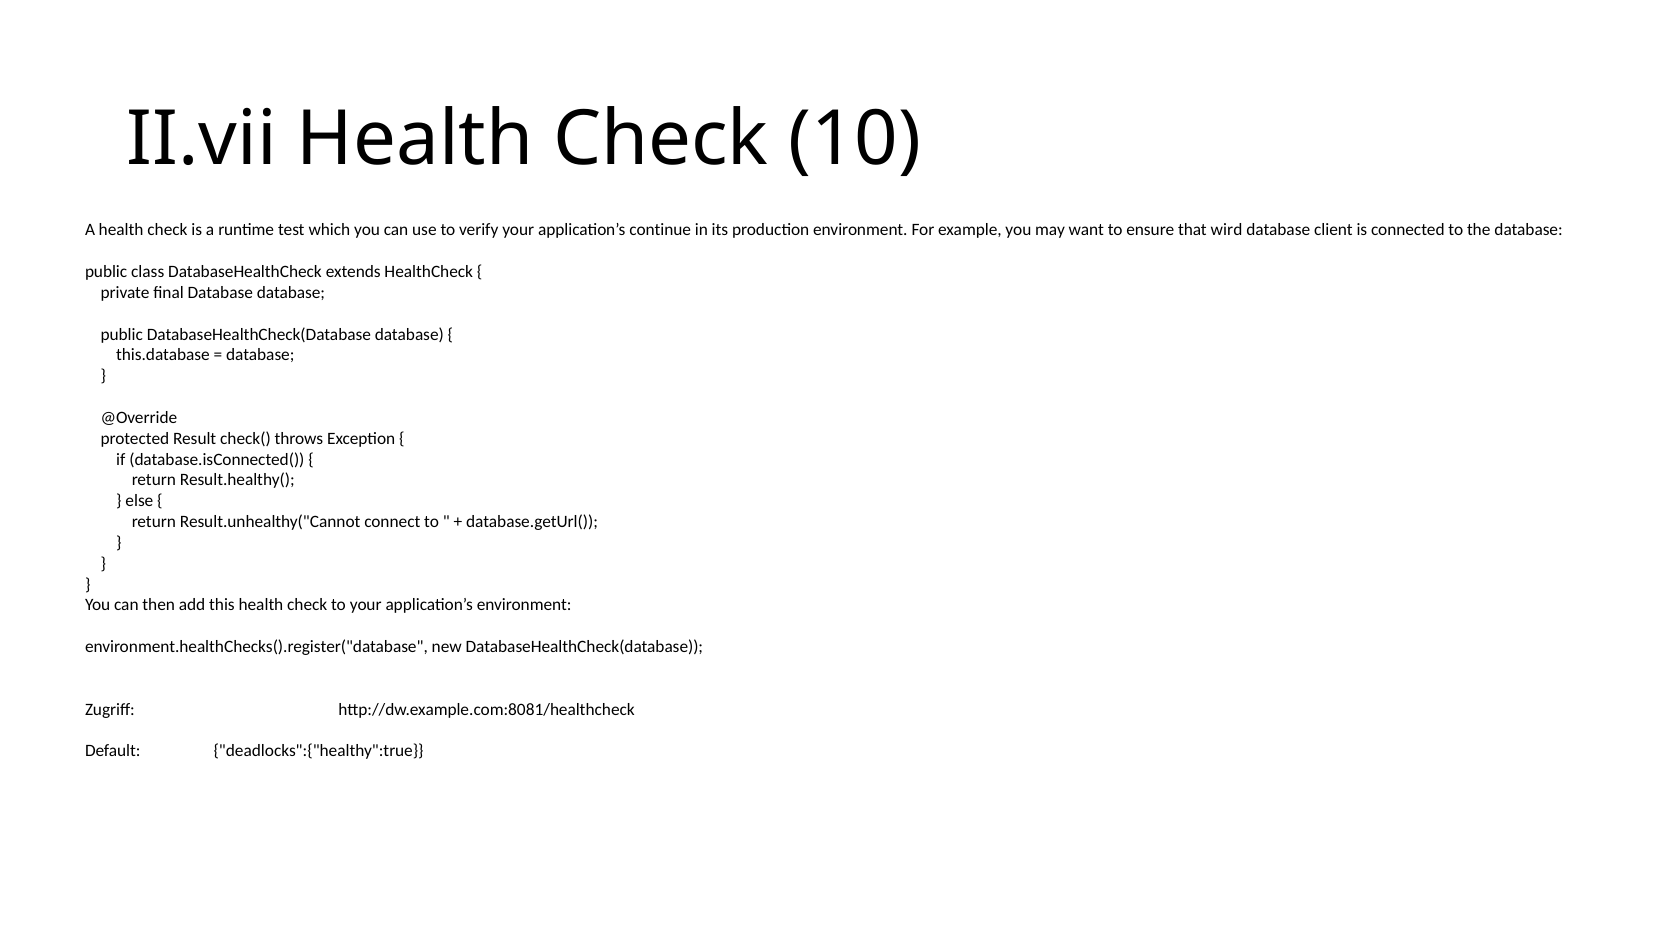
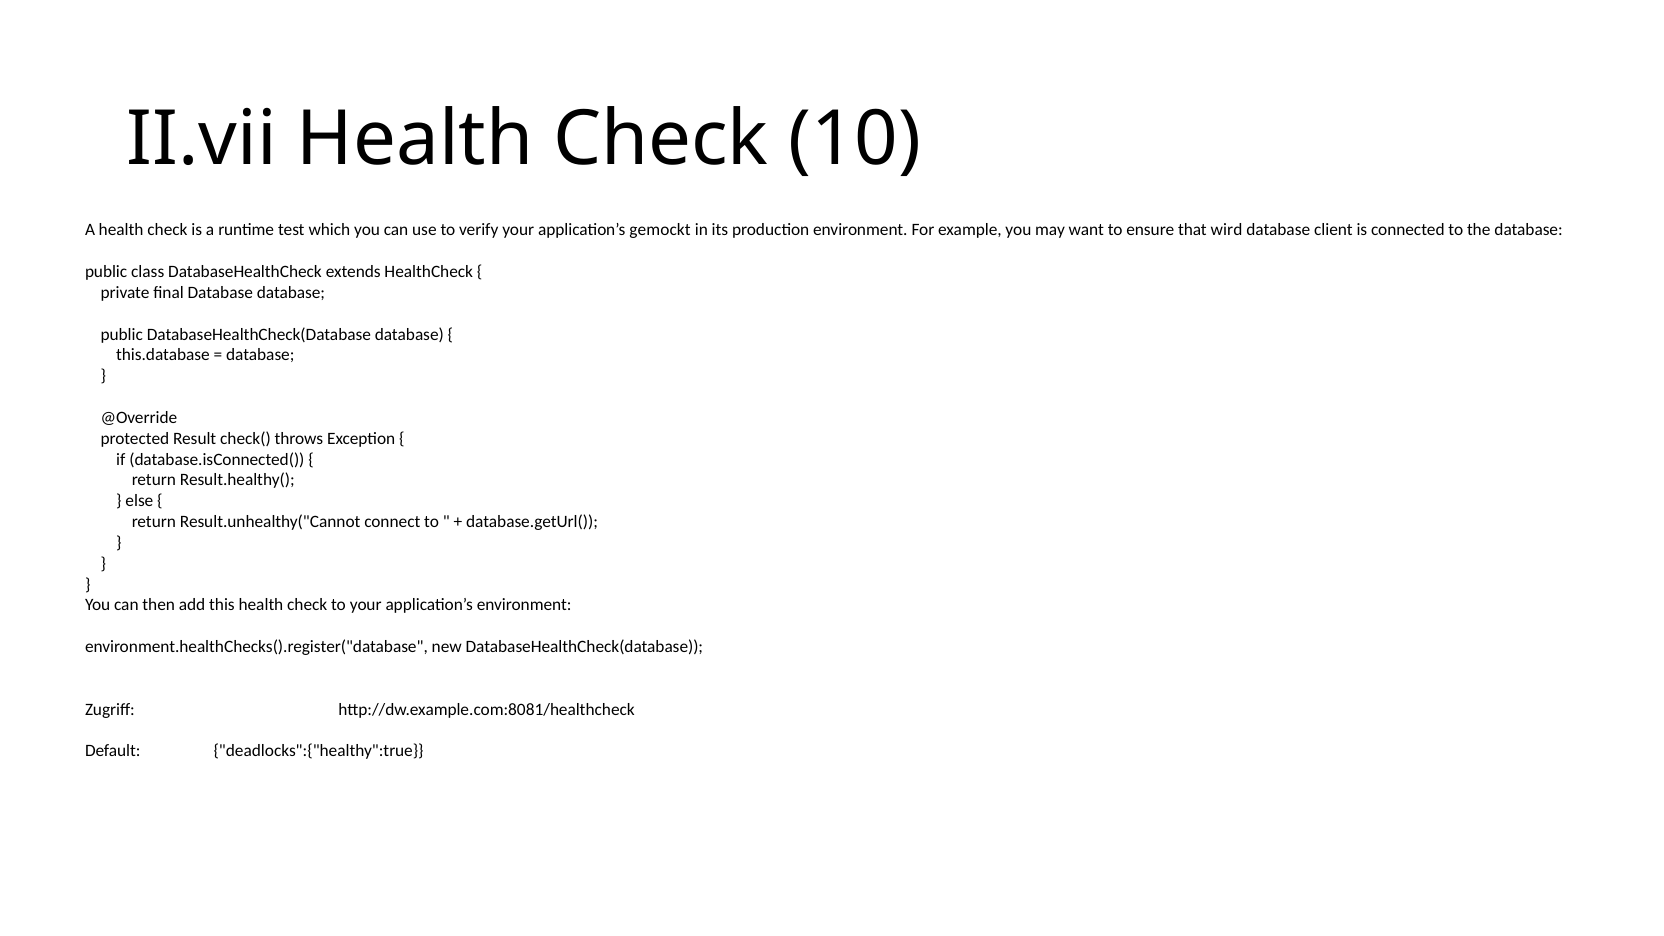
continue: continue -> gemockt
